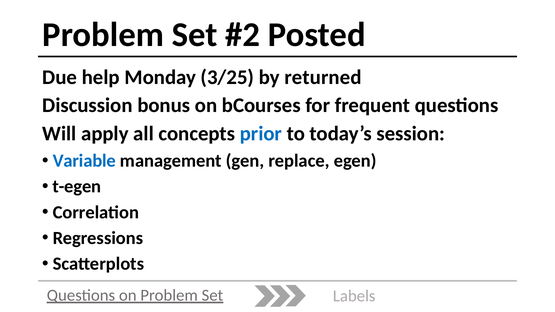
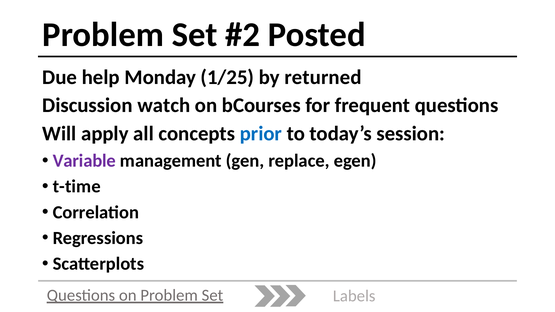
3/25: 3/25 -> 1/25
bonus: bonus -> watch
Variable colour: blue -> purple
t-egen: t-egen -> t-time
